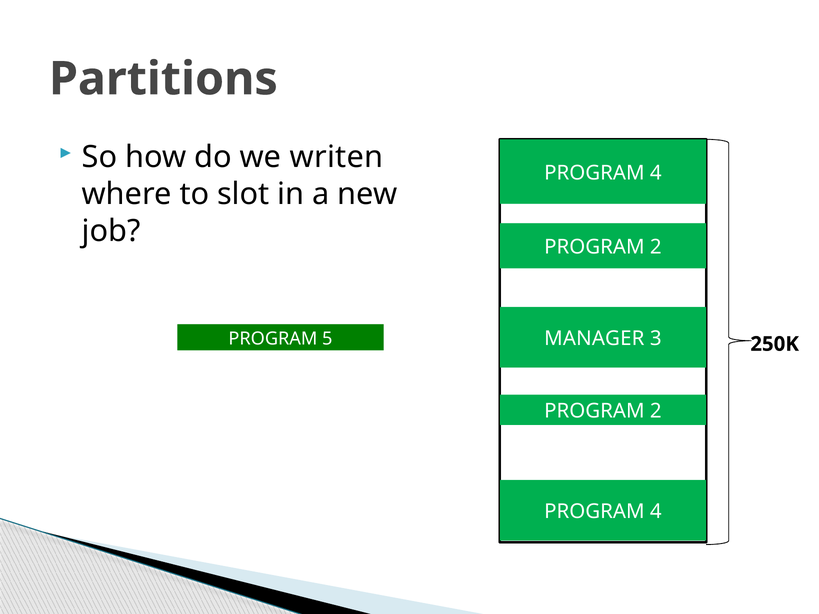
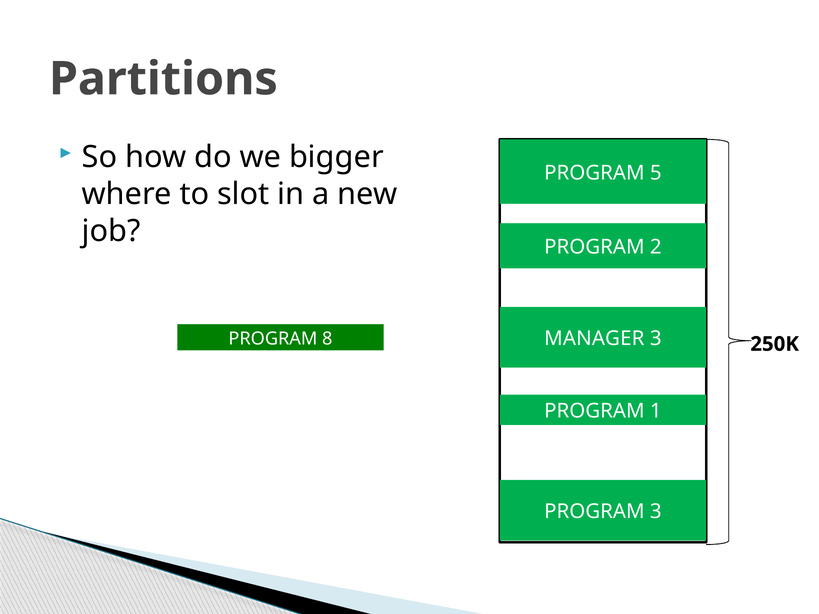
writen: writen -> bigger
4 at (656, 173): 4 -> 5
5: 5 -> 8
2 at (656, 411): 2 -> 1
4 at (656, 512): 4 -> 3
